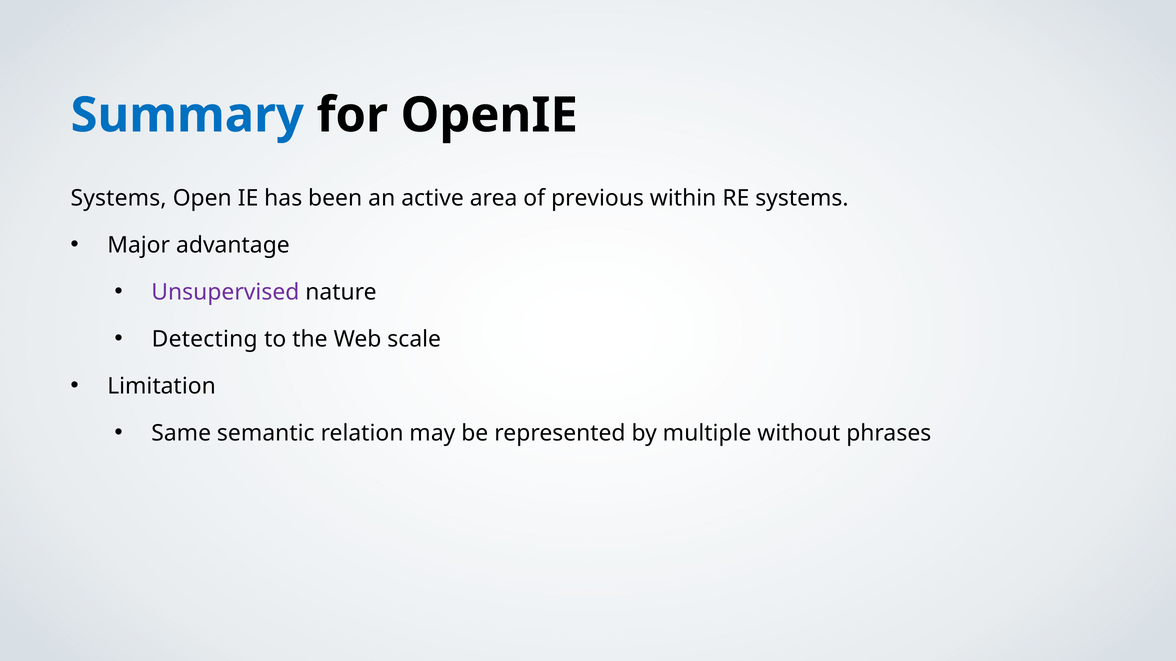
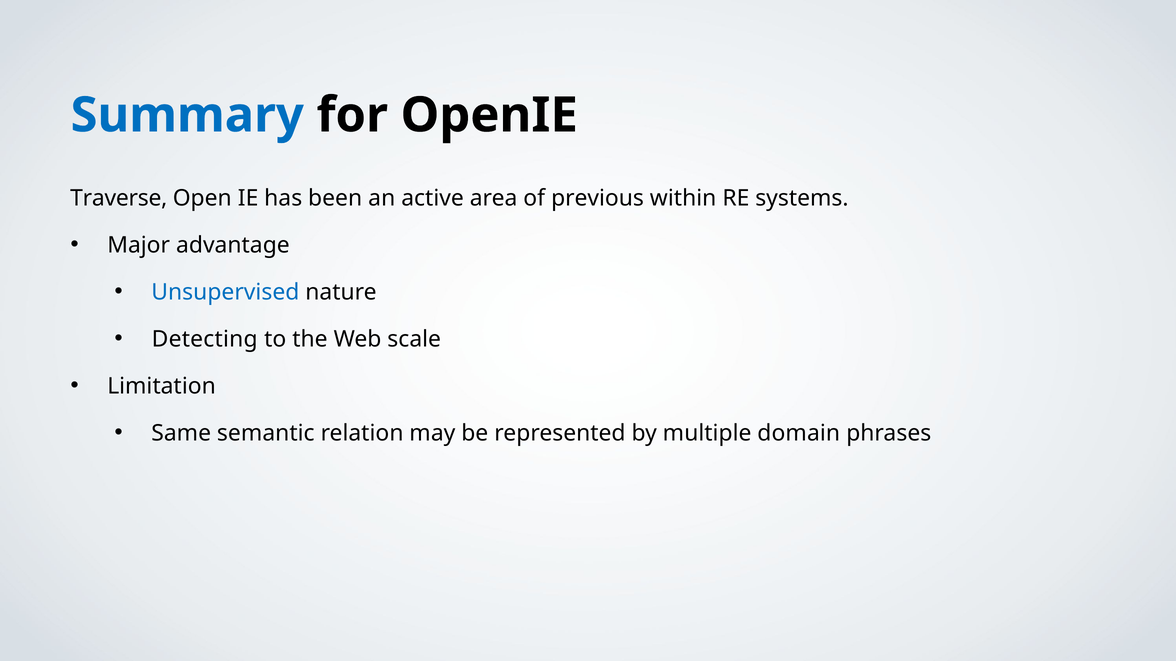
Systems at (119, 198): Systems -> Traverse
Unsupervised colour: purple -> blue
without: without -> domain
